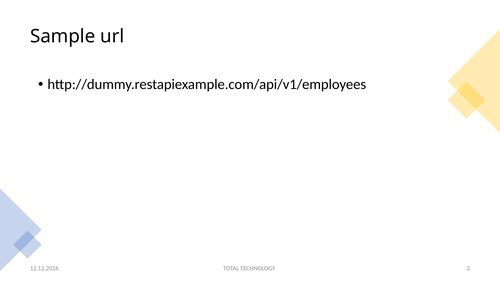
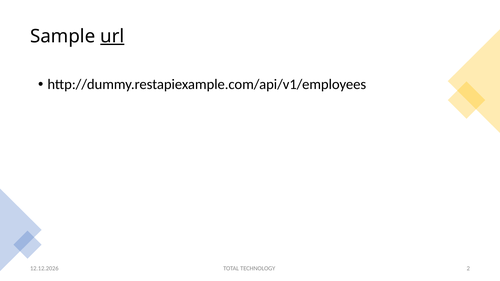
url underline: none -> present
